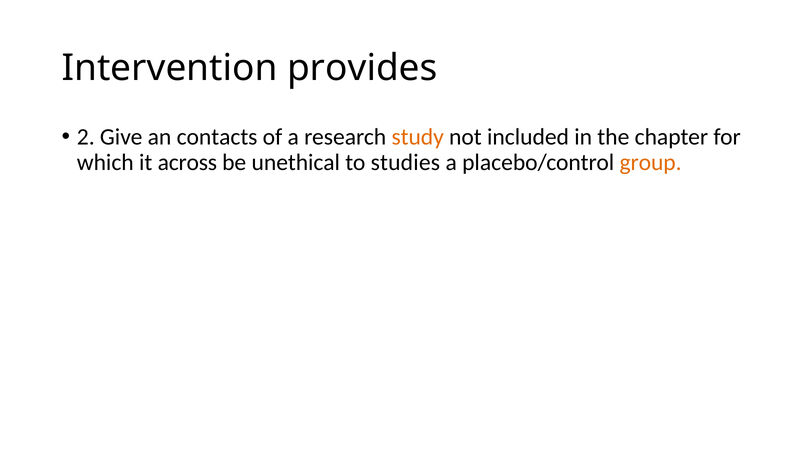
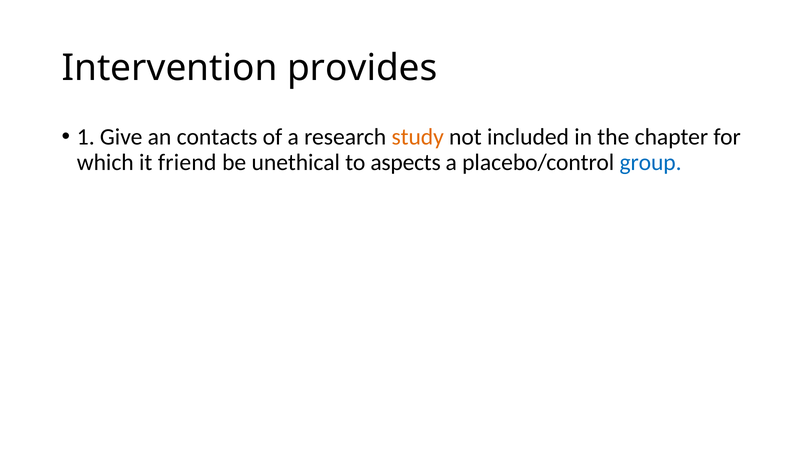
2: 2 -> 1
across: across -> friend
studies: studies -> aspects
group colour: orange -> blue
